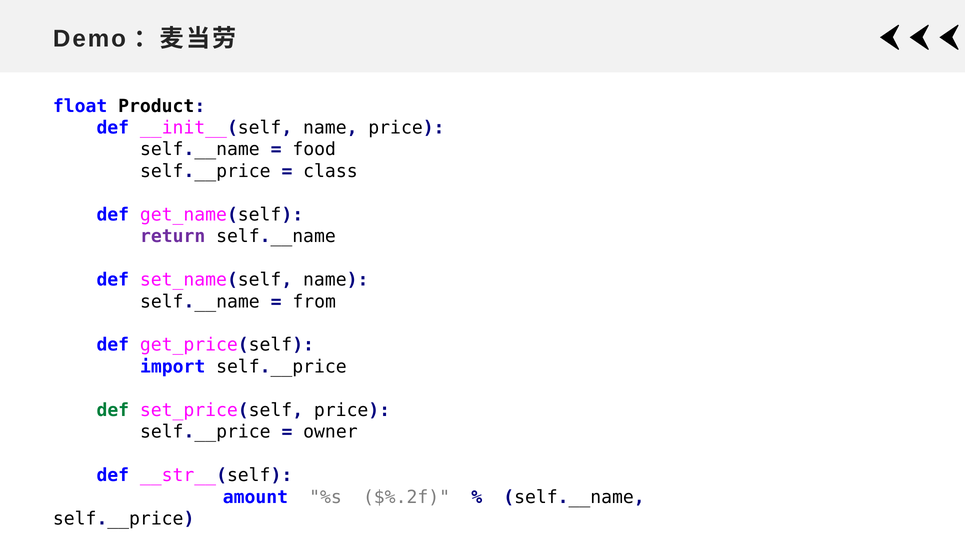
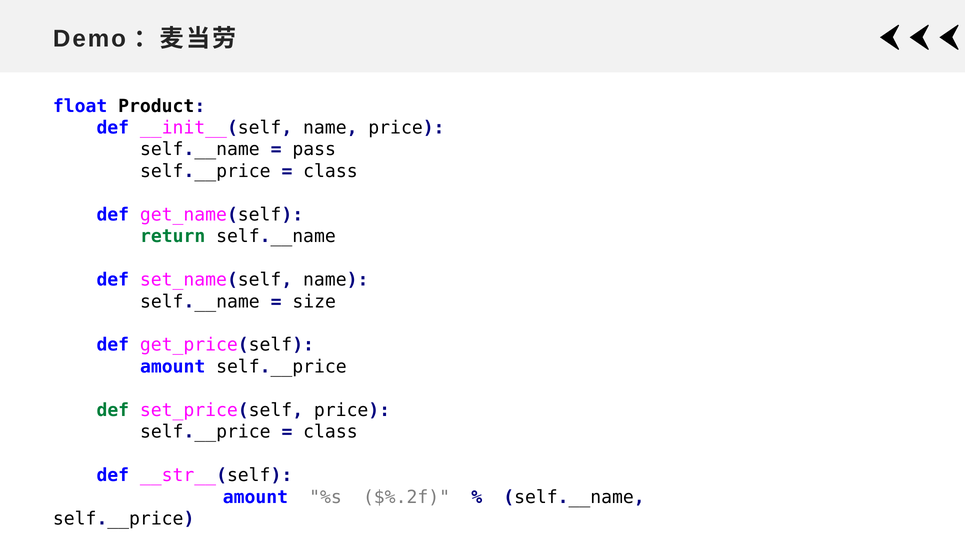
food: food -> pass
return colour: purple -> green
from: from -> size
import at (173, 367): import -> amount
owner at (330, 432): owner -> class
